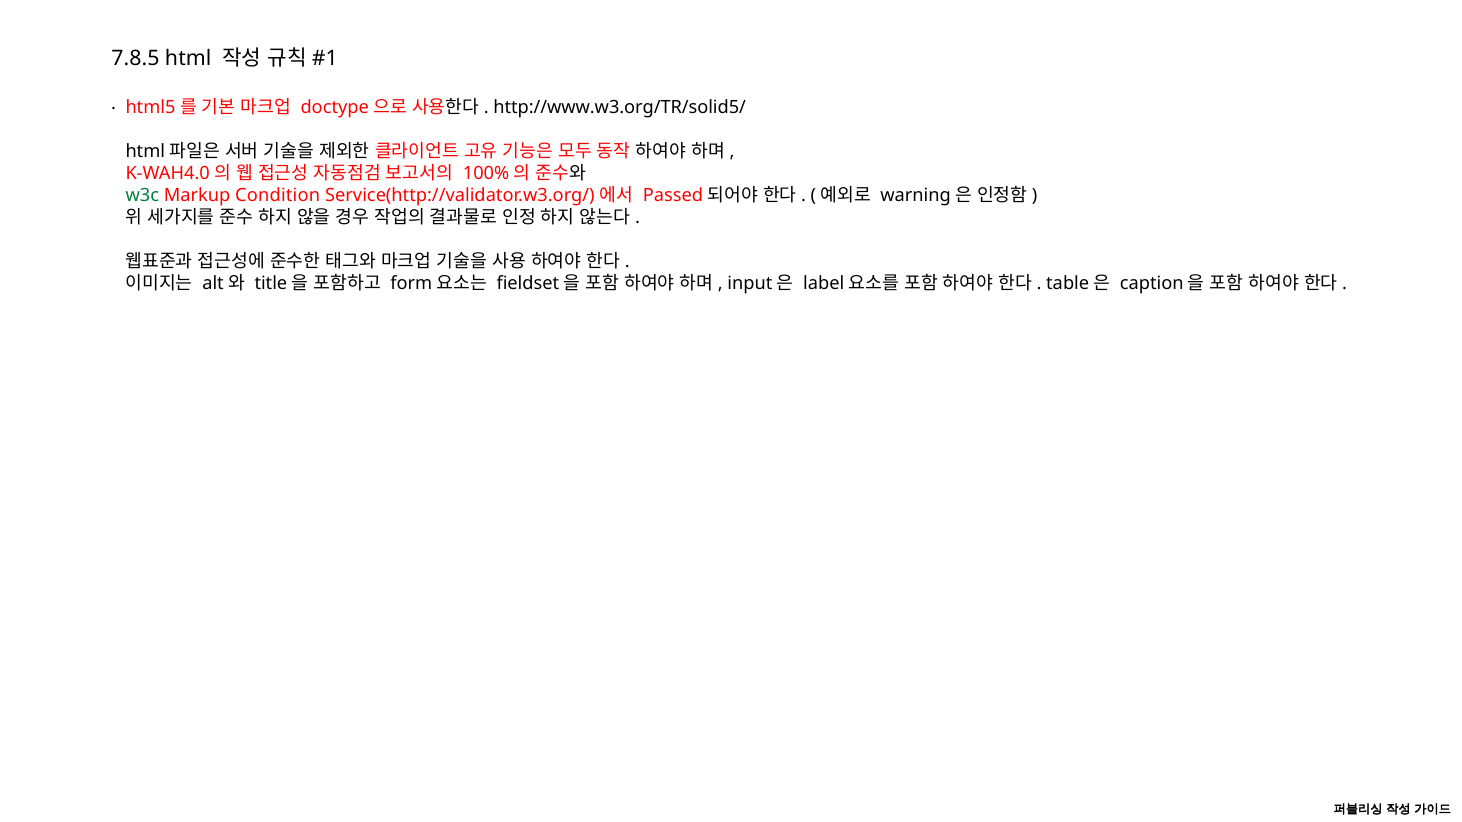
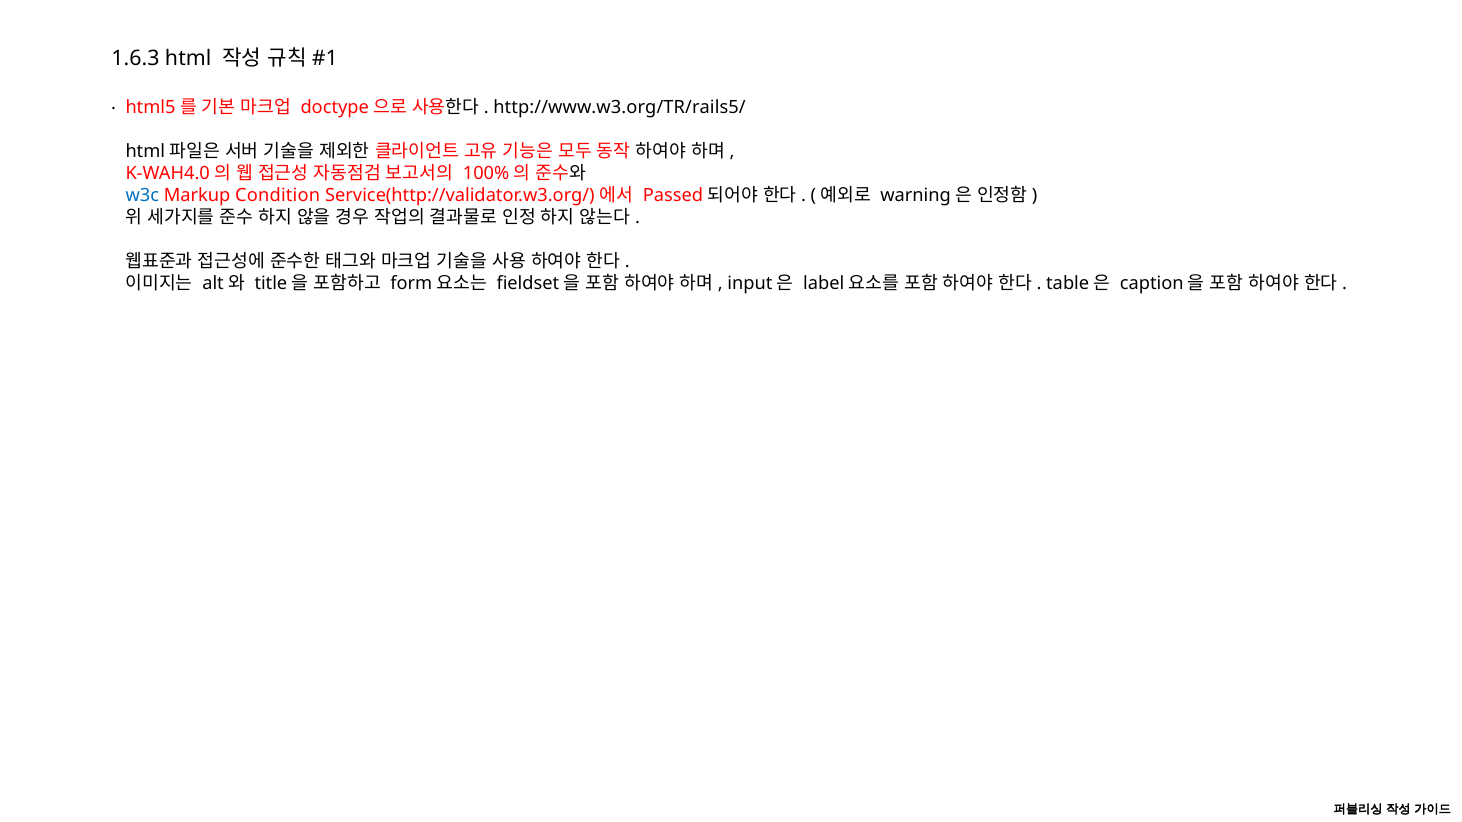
7.8.5: 7.8.5 -> 1.6.3
http://www.w3.org/TR/solid5/: http://www.w3.org/TR/solid5/ -> http://www.w3.org/TR/rails5/
w3c colour: green -> blue
